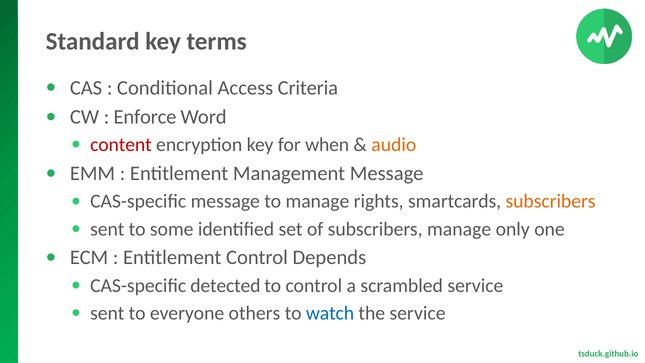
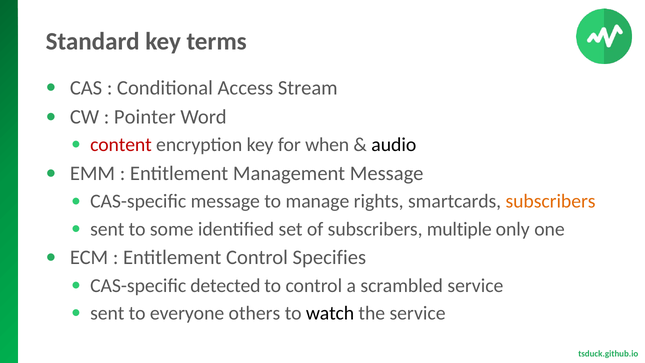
Criteria: Criteria -> Stream
Enforce: Enforce -> Pointer
audio colour: orange -> black
subscribers manage: manage -> multiple
Depends: Depends -> Specifies
watch colour: blue -> black
